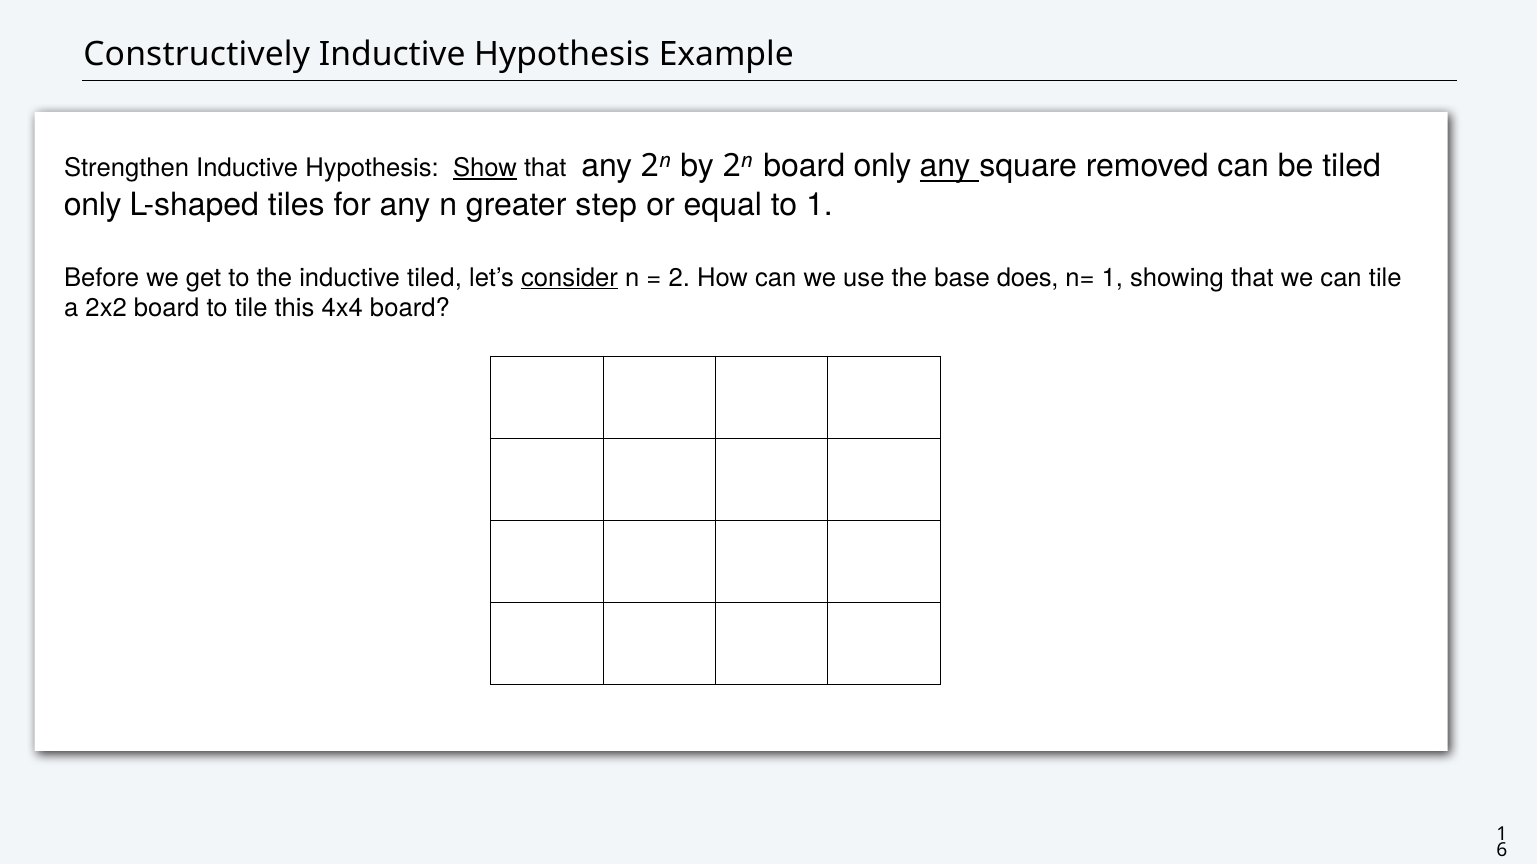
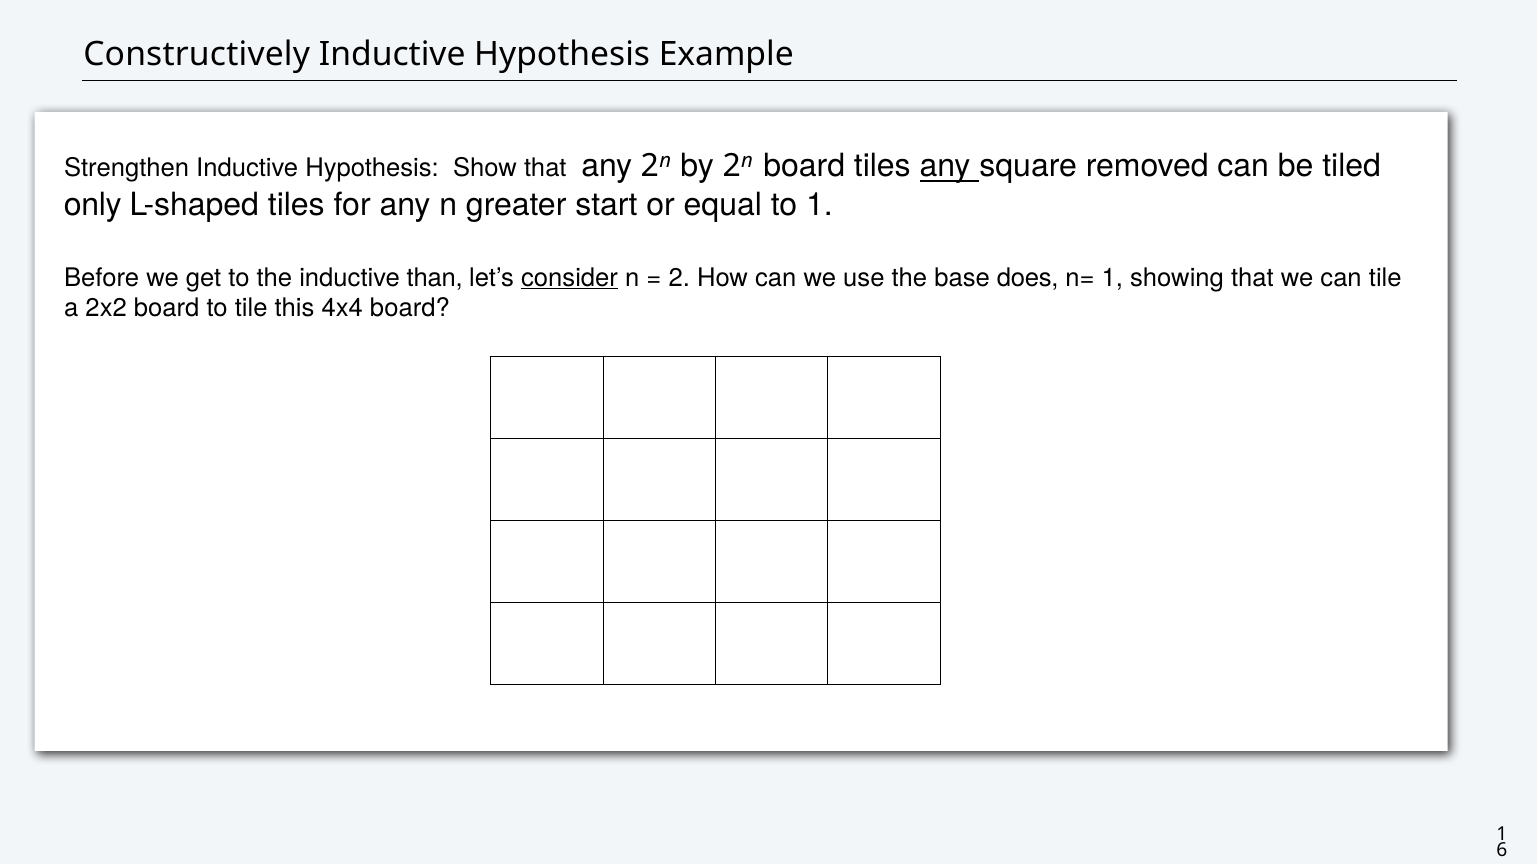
Show underline: present -> none
board only: only -> tiles
step: step -> start
inductive tiled: tiled -> than
